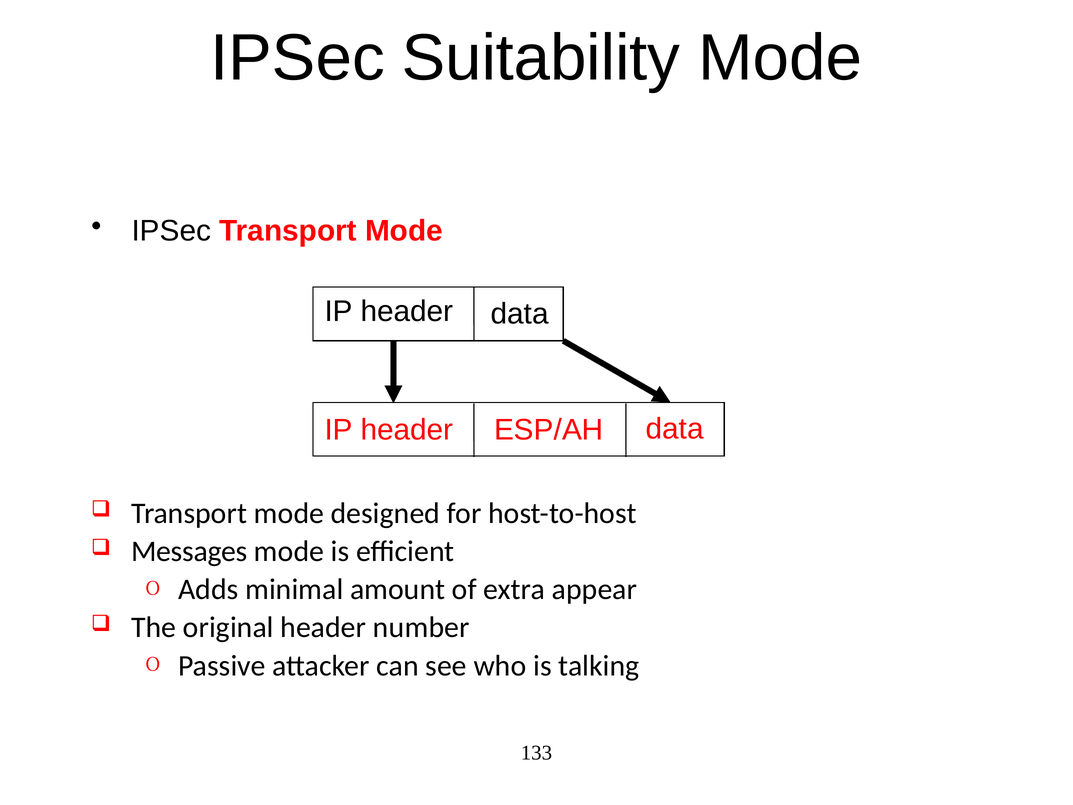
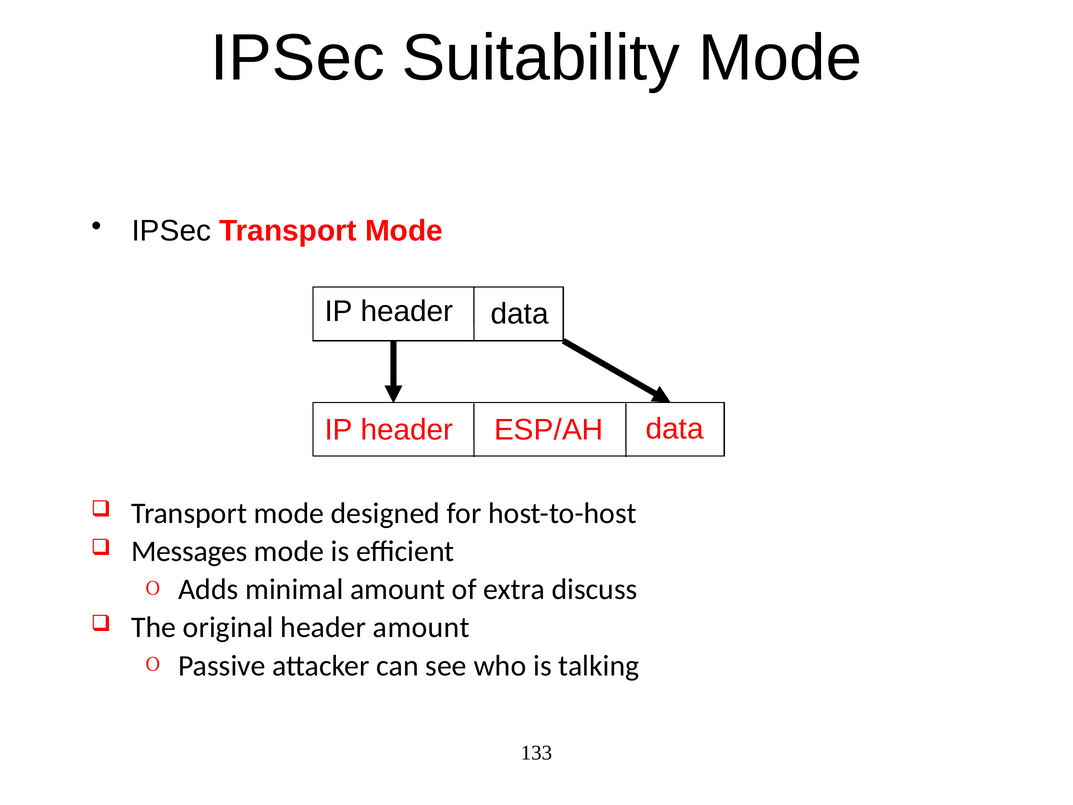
appear: appear -> discuss
header number: number -> amount
